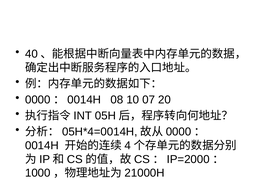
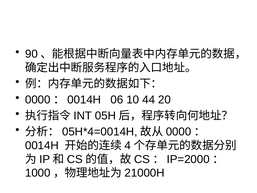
40: 40 -> 90
08: 08 -> 06
07: 07 -> 44
